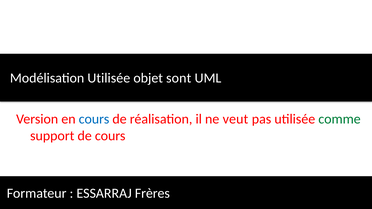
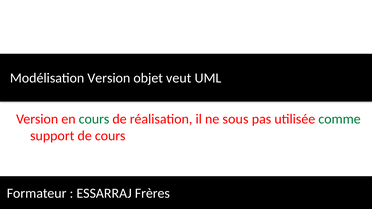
Modélisation Utilisée: Utilisée -> Version
sont: sont -> veut
cours at (94, 119) colour: blue -> green
veut: veut -> sous
